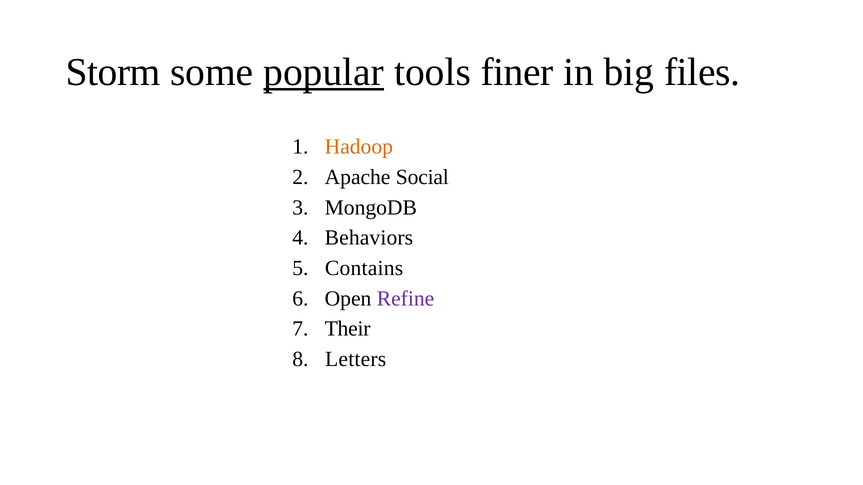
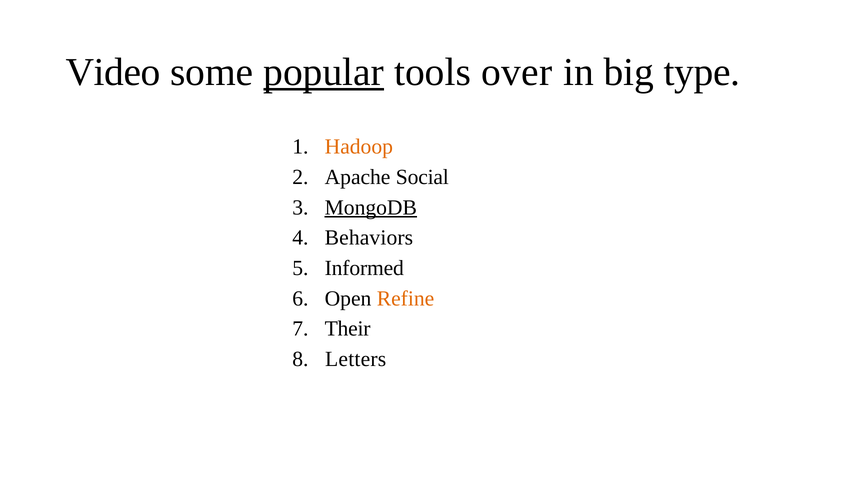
Storm: Storm -> Video
finer: finer -> over
files: files -> type
MongoDB underline: none -> present
Contains: Contains -> Informed
Refine colour: purple -> orange
